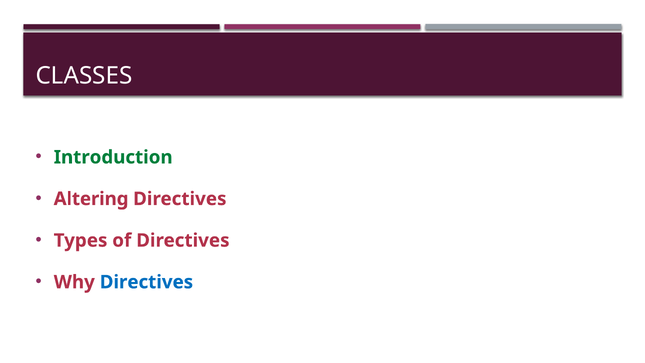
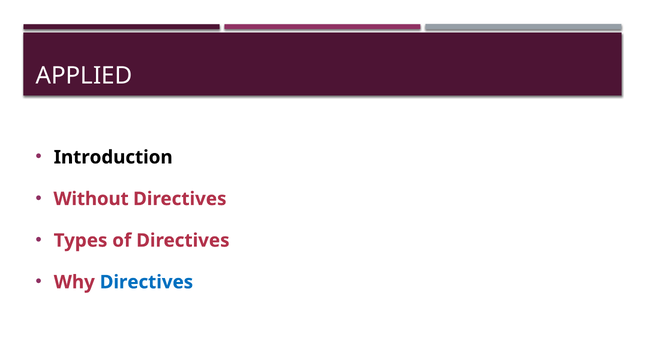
CLASSES: CLASSES -> APPLIED
Introduction colour: green -> black
Altering: Altering -> Without
